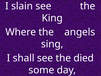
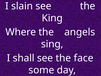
died: died -> face
